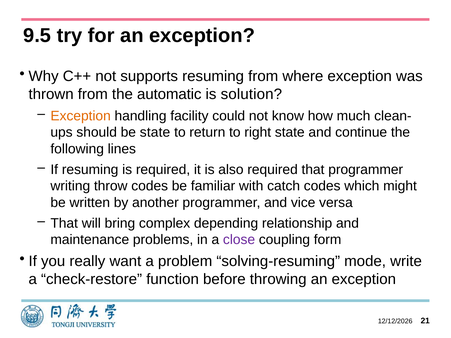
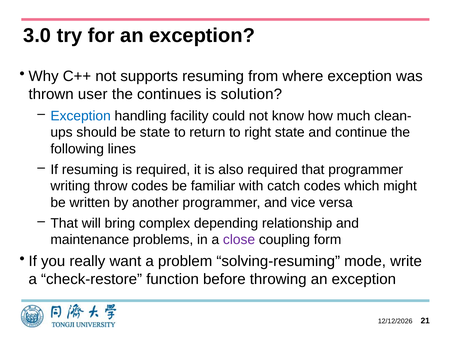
9.5: 9.5 -> 3.0
thrown from: from -> user
automatic: automatic -> continues
Exception at (81, 116) colour: orange -> blue
